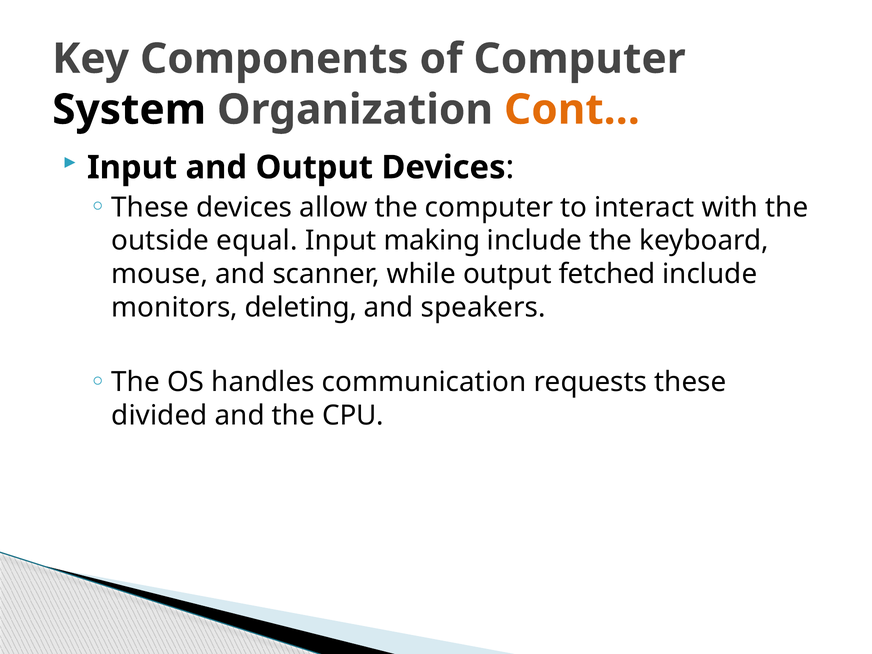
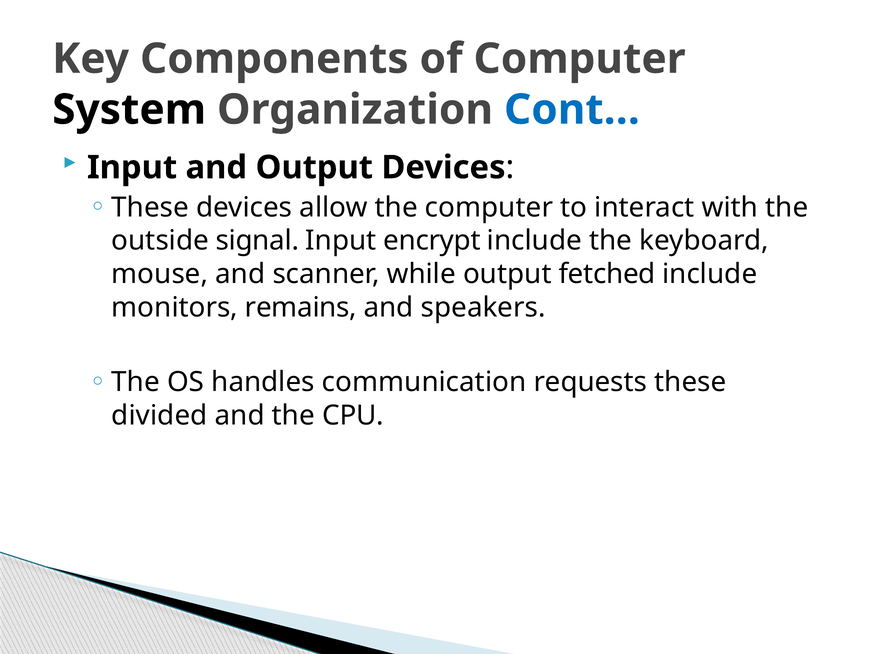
Cont… colour: orange -> blue
equal: equal -> signal
making: making -> encrypt
deleting: deleting -> remains
